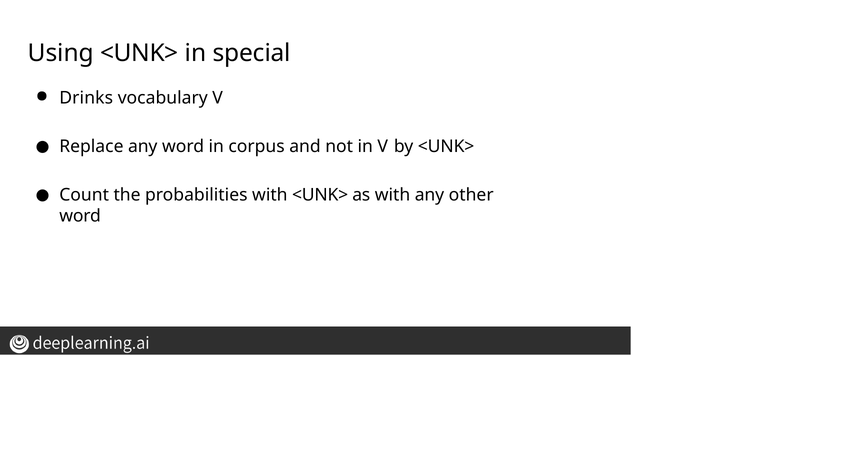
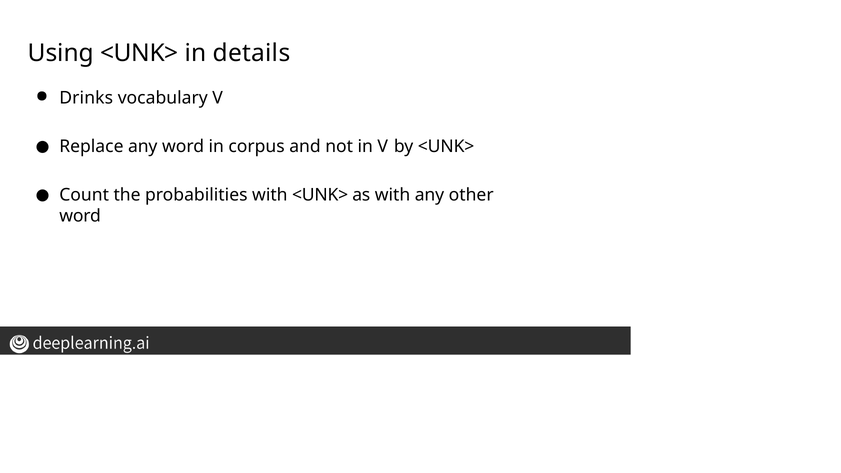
special: special -> details
